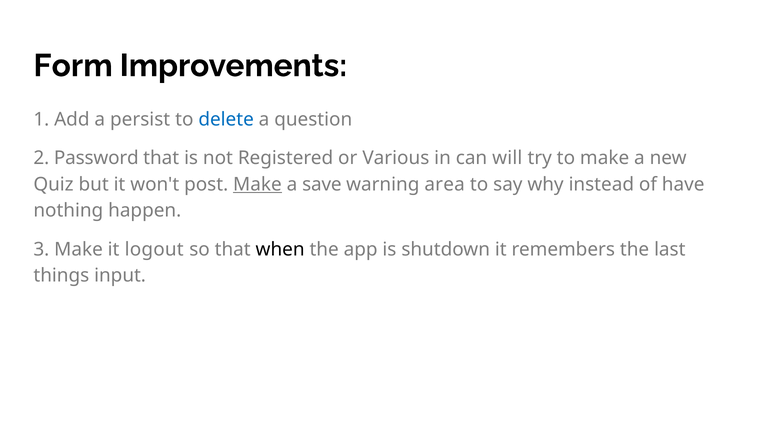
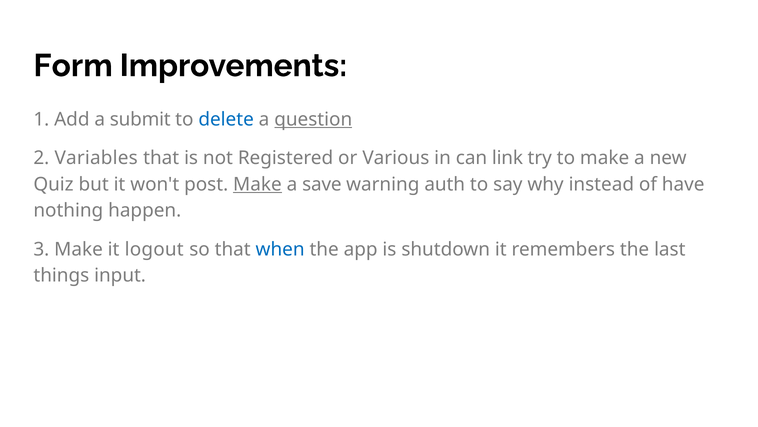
persist: persist -> submit
question underline: none -> present
Password: Password -> Variables
will: will -> link
area: area -> auth
when colour: black -> blue
